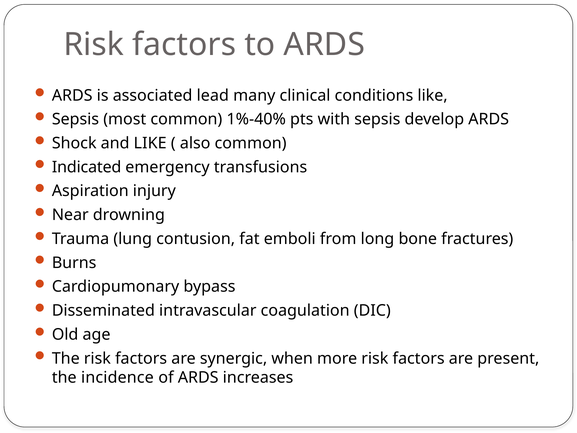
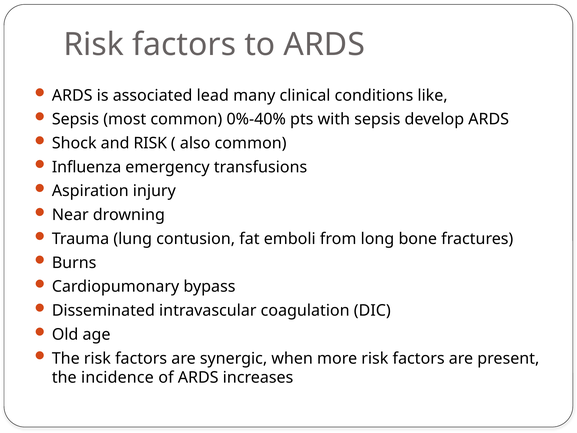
1%-40%: 1%-40% -> 0%-40%
and LIKE: LIKE -> RISK
Indicated: Indicated -> Influenza
